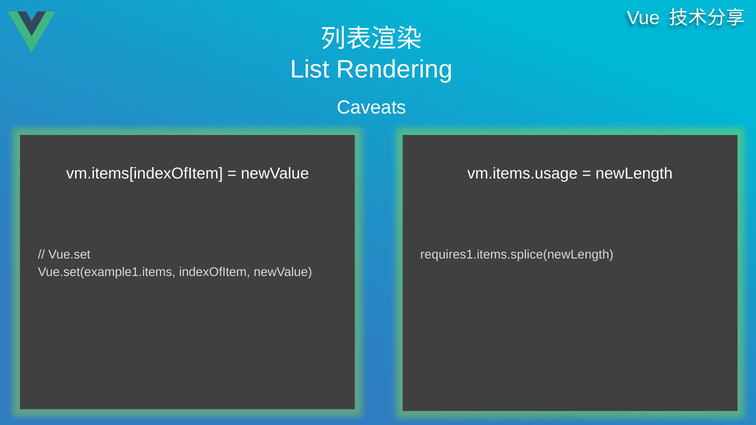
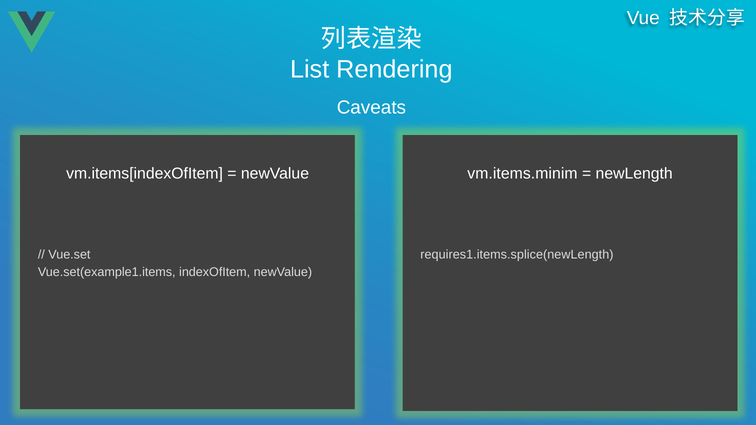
vm.items.usage: vm.items.usage -> vm.items.minim
